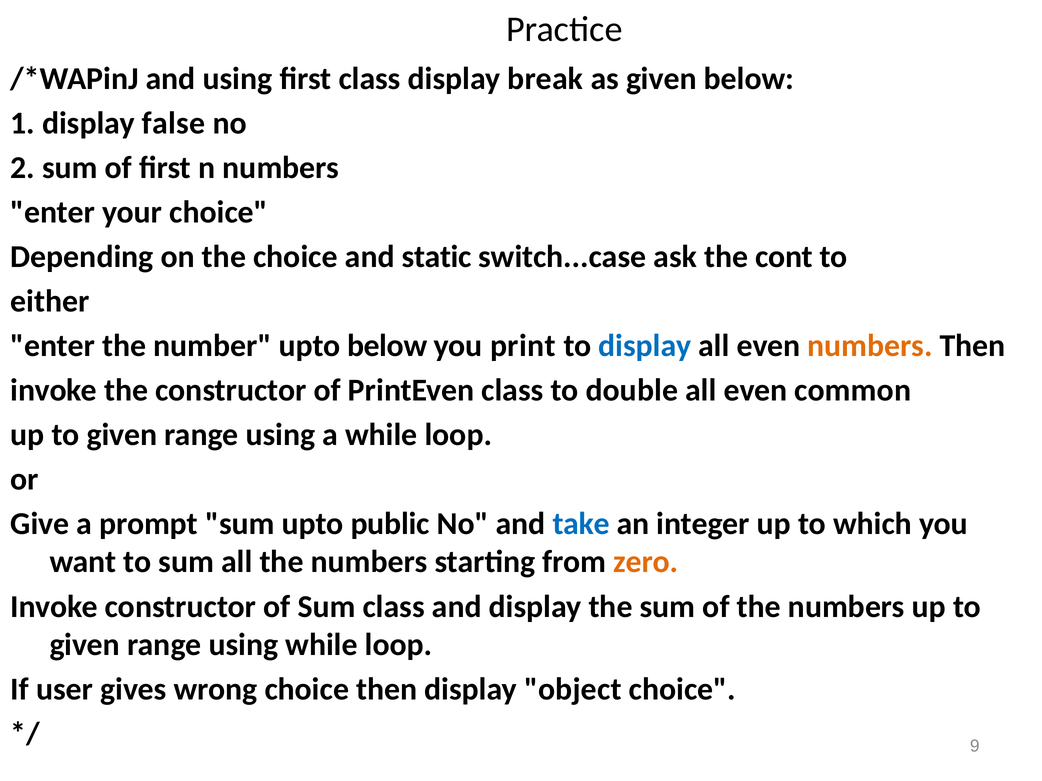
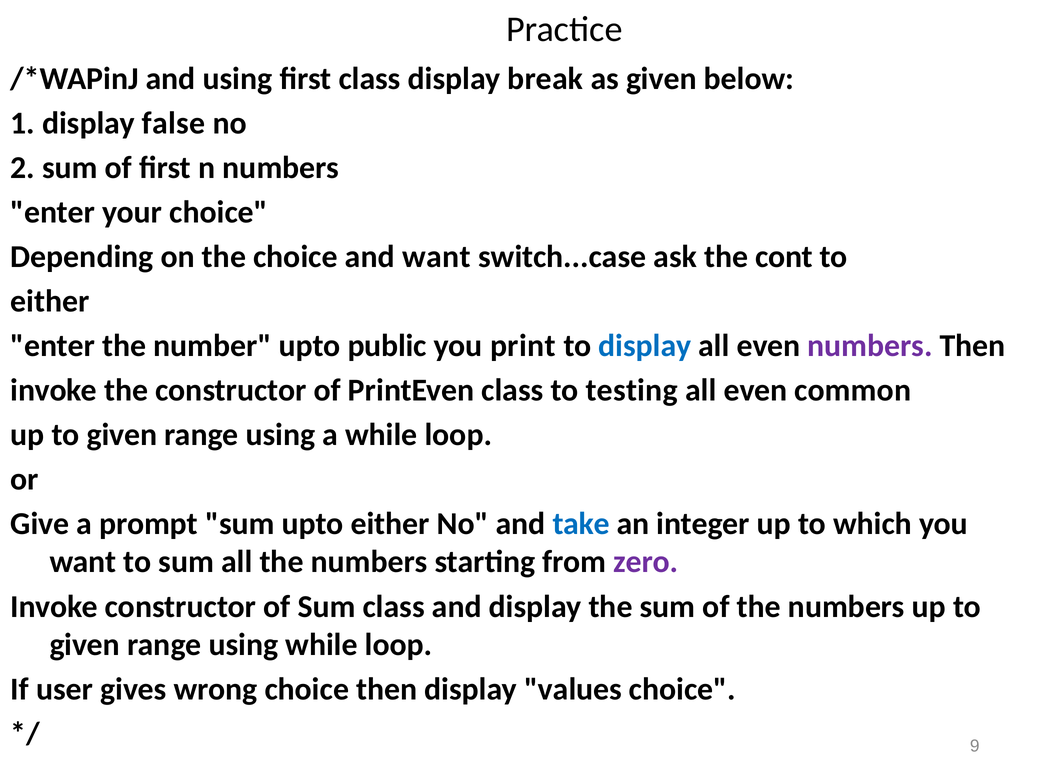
and static: static -> want
upto below: below -> public
numbers at (870, 346) colour: orange -> purple
double: double -> testing
upto public: public -> either
zero colour: orange -> purple
object: object -> values
